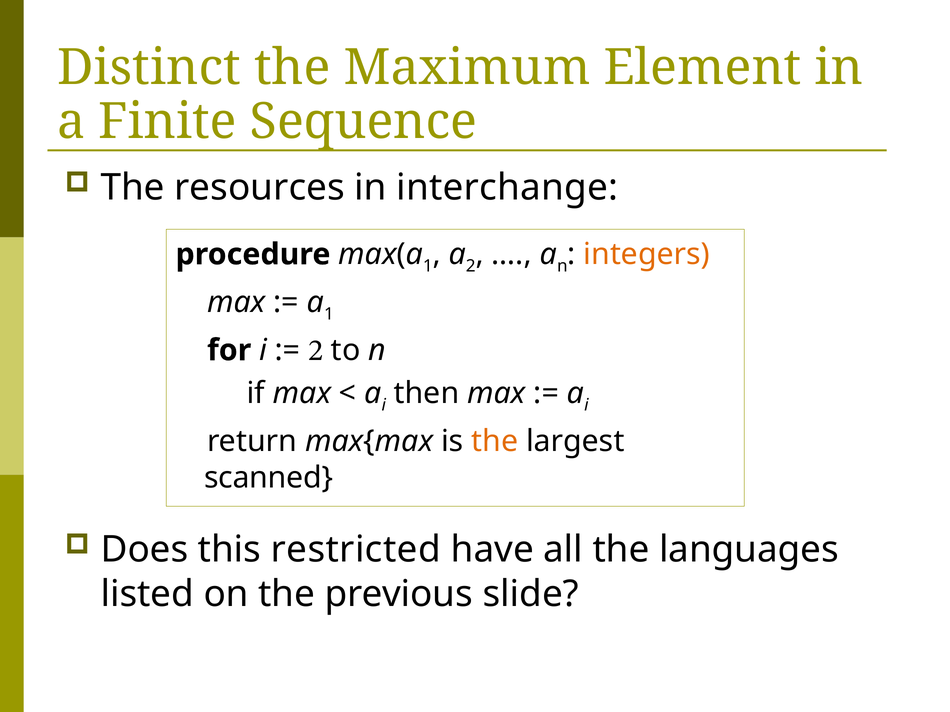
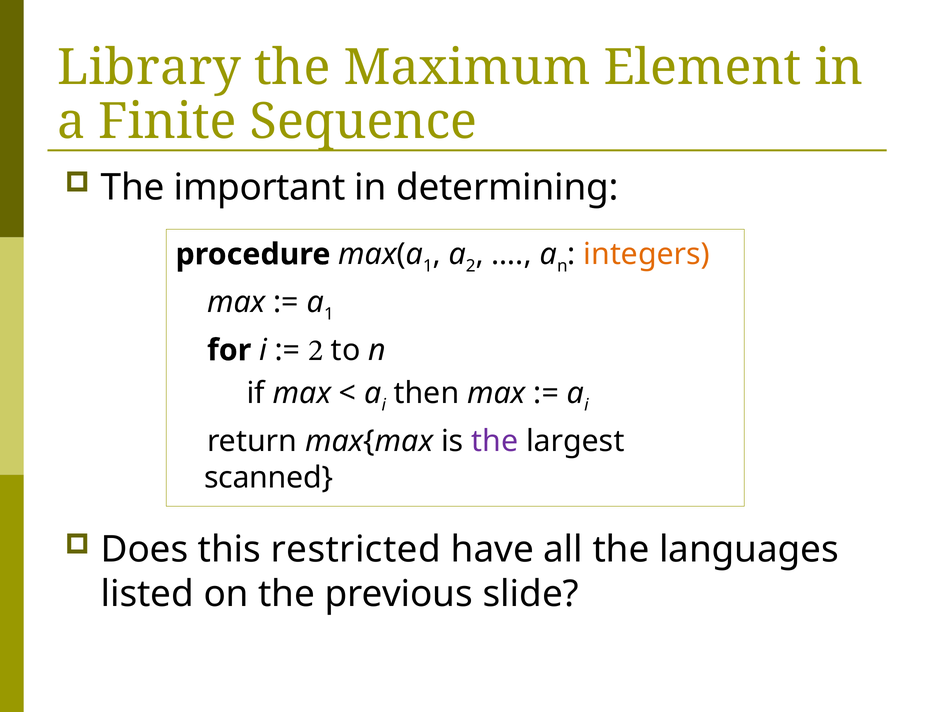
Distinct: Distinct -> Library
resources: resources -> important
interchange: interchange -> determining
the at (495, 442) colour: orange -> purple
